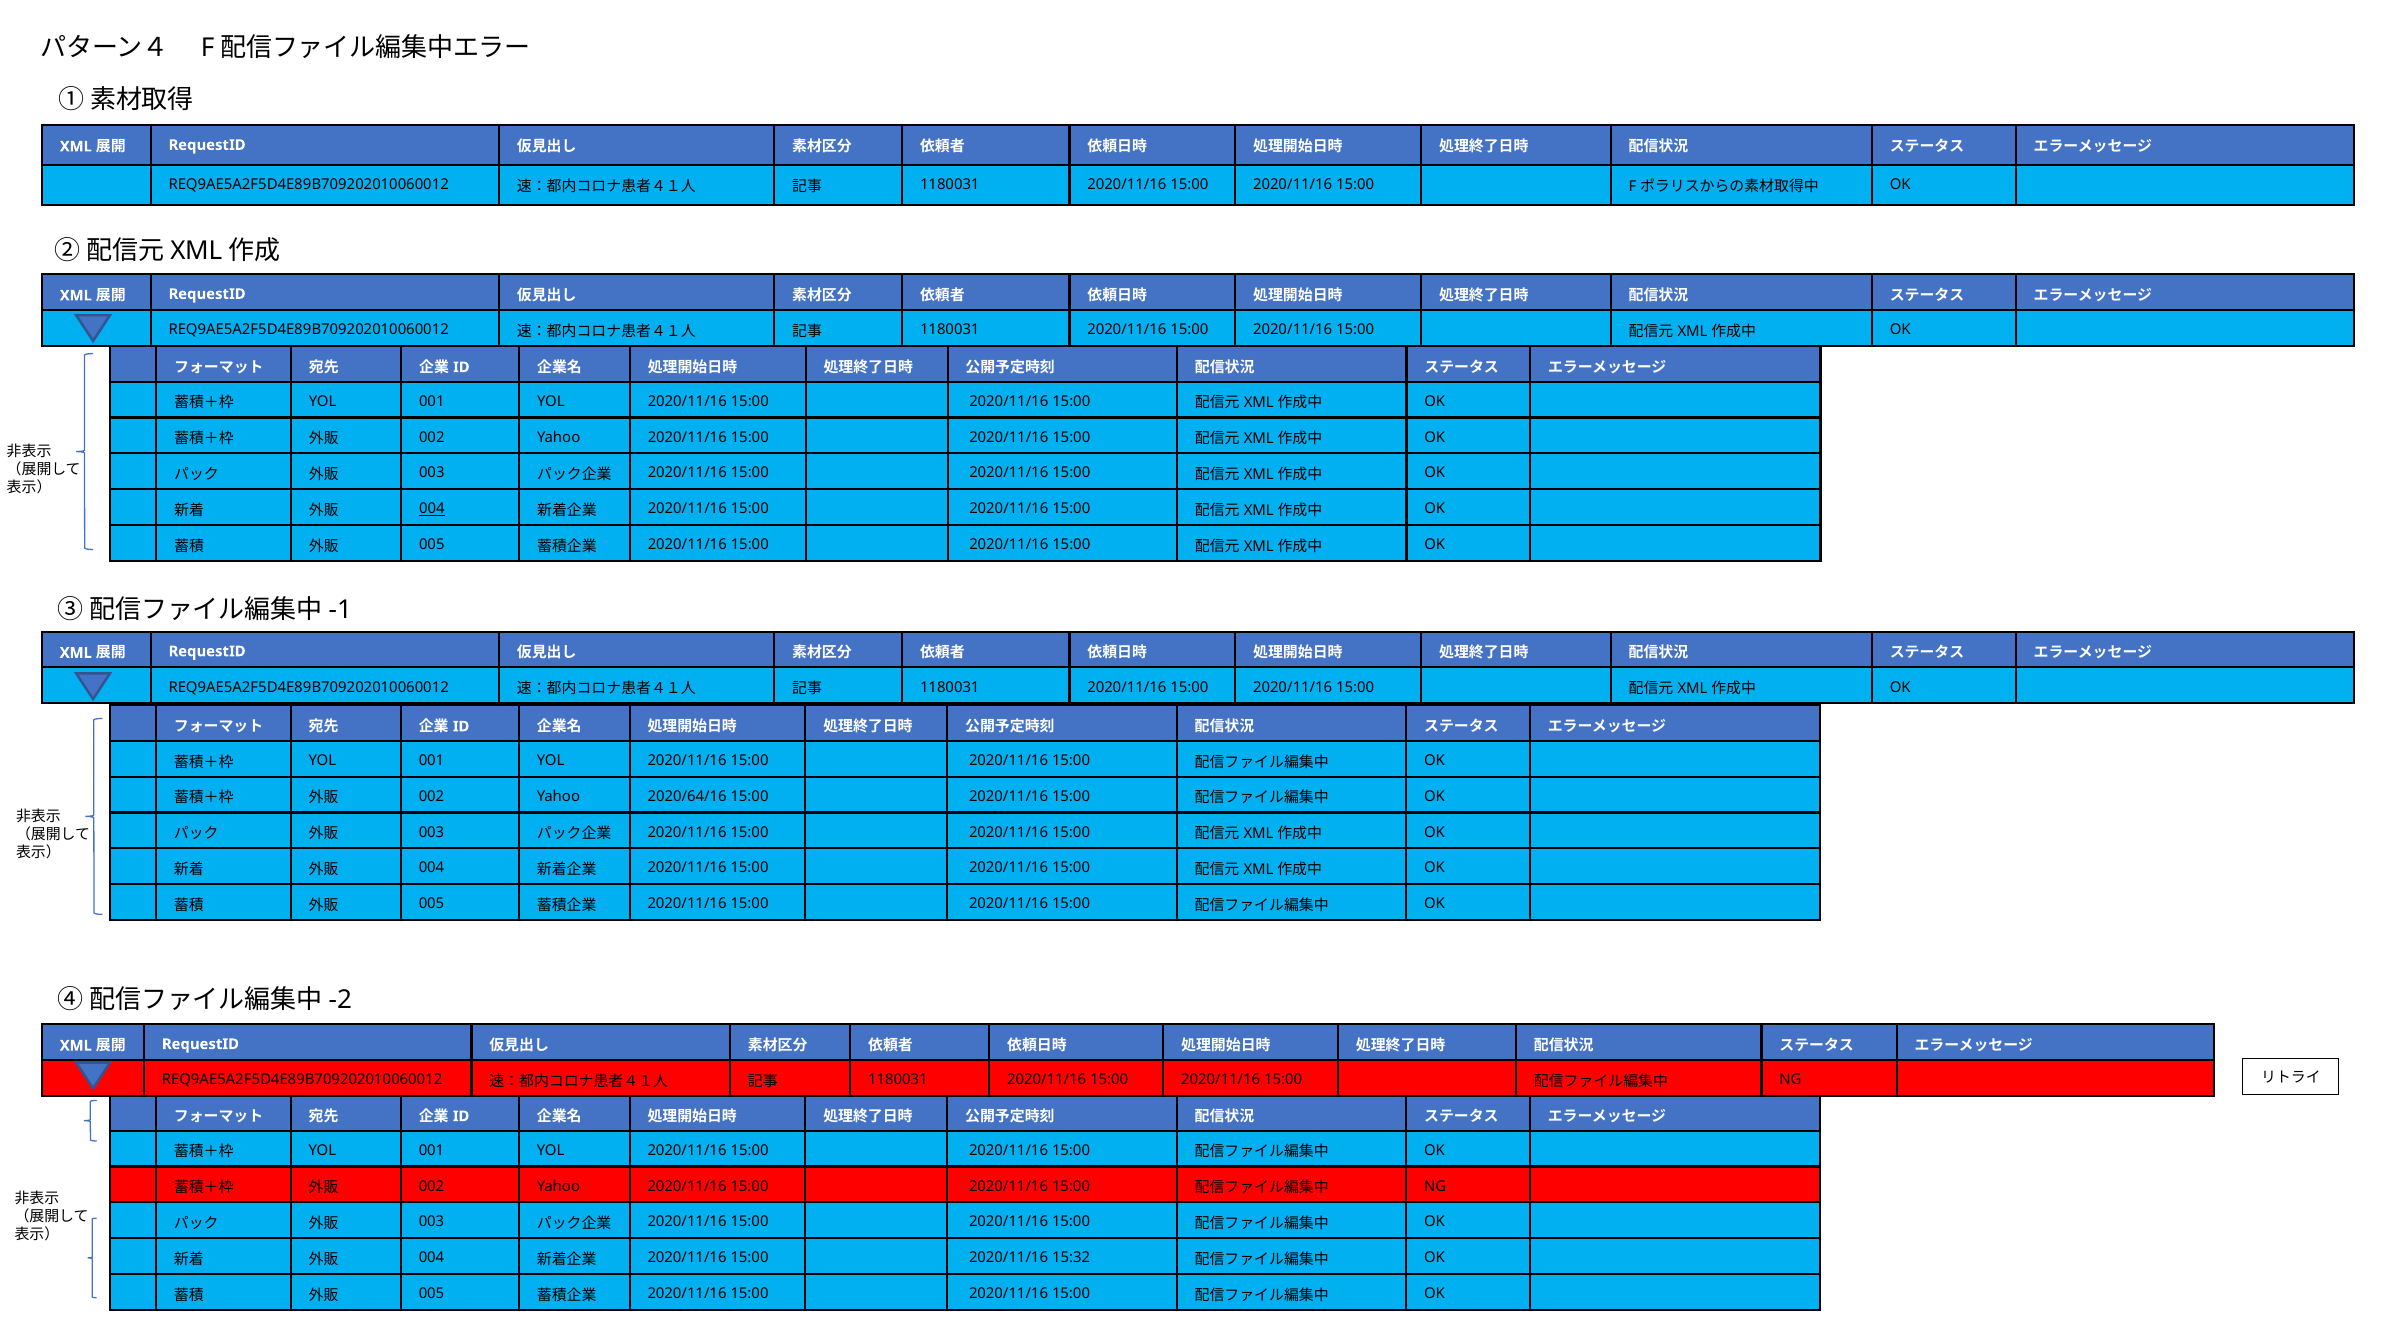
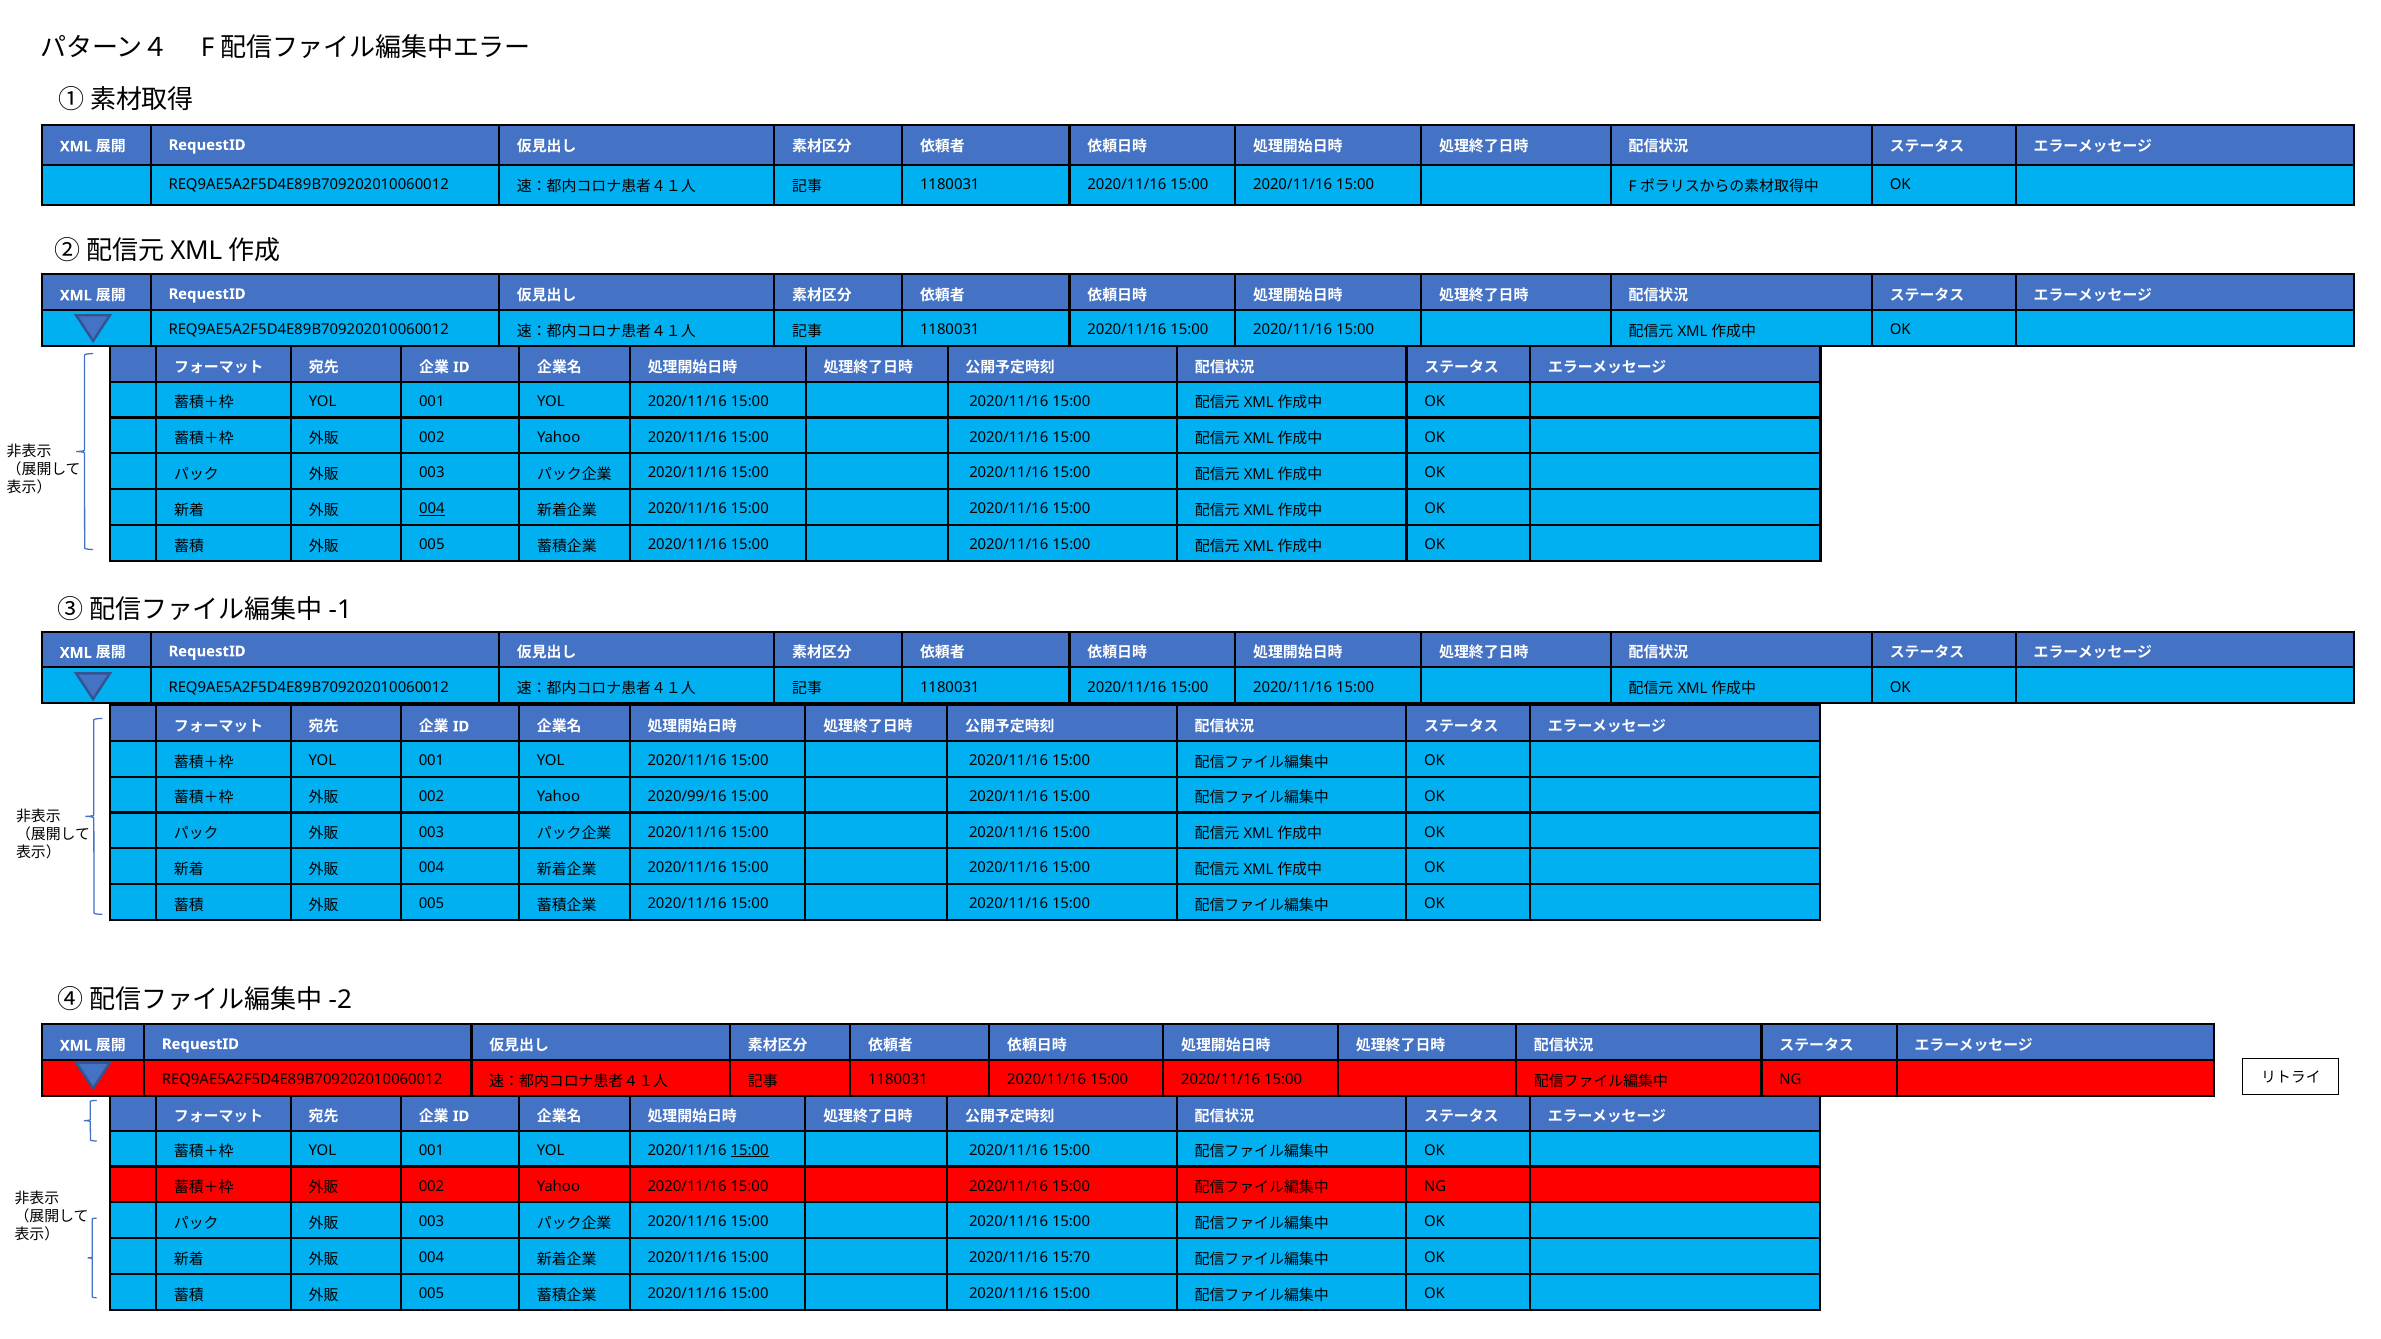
2020/64/16: 2020/64/16 -> 2020/99/16
15:00 at (750, 1151) underline: none -> present
15:32: 15:32 -> 15:70
